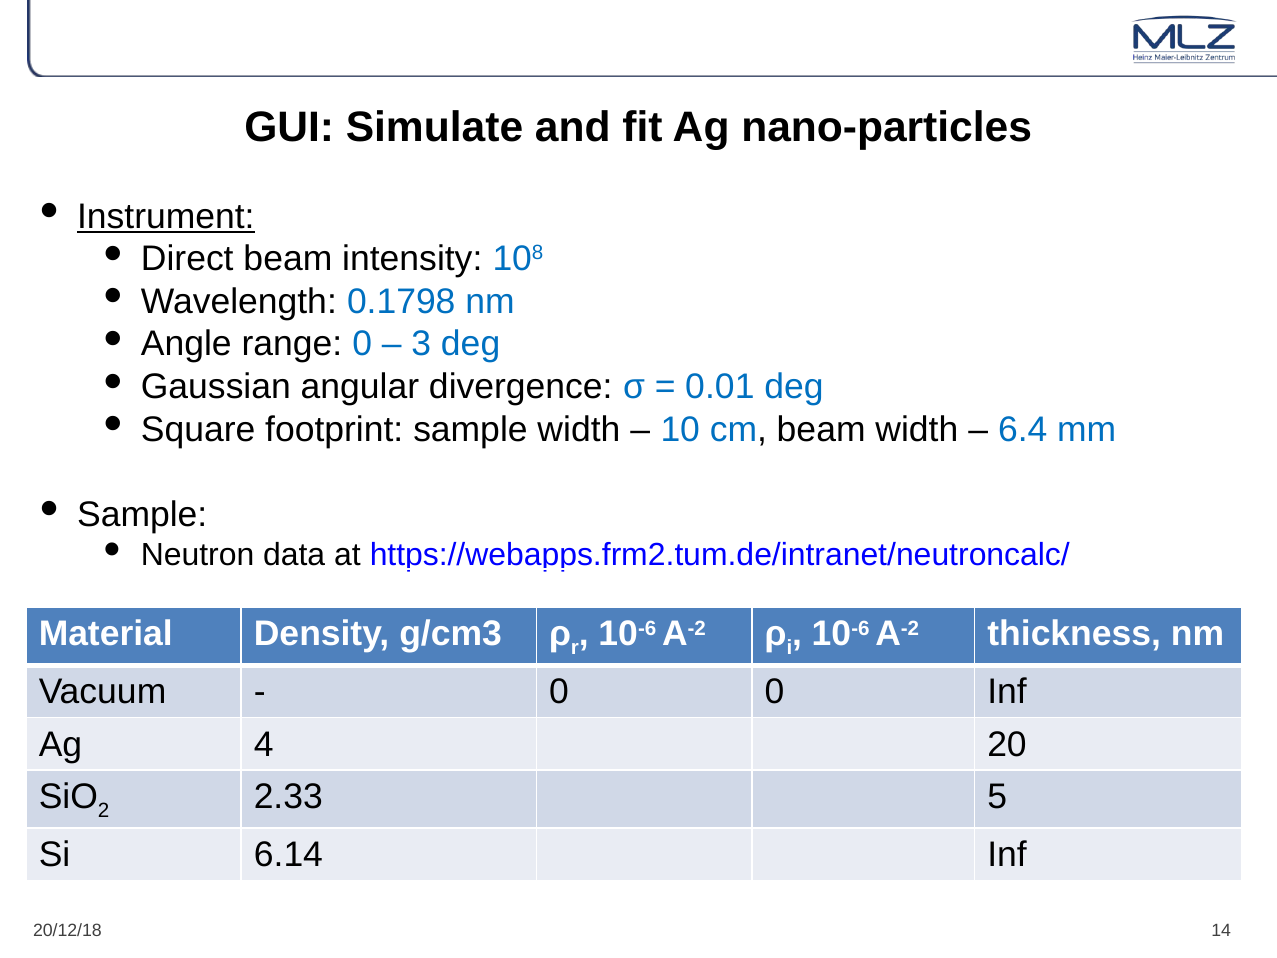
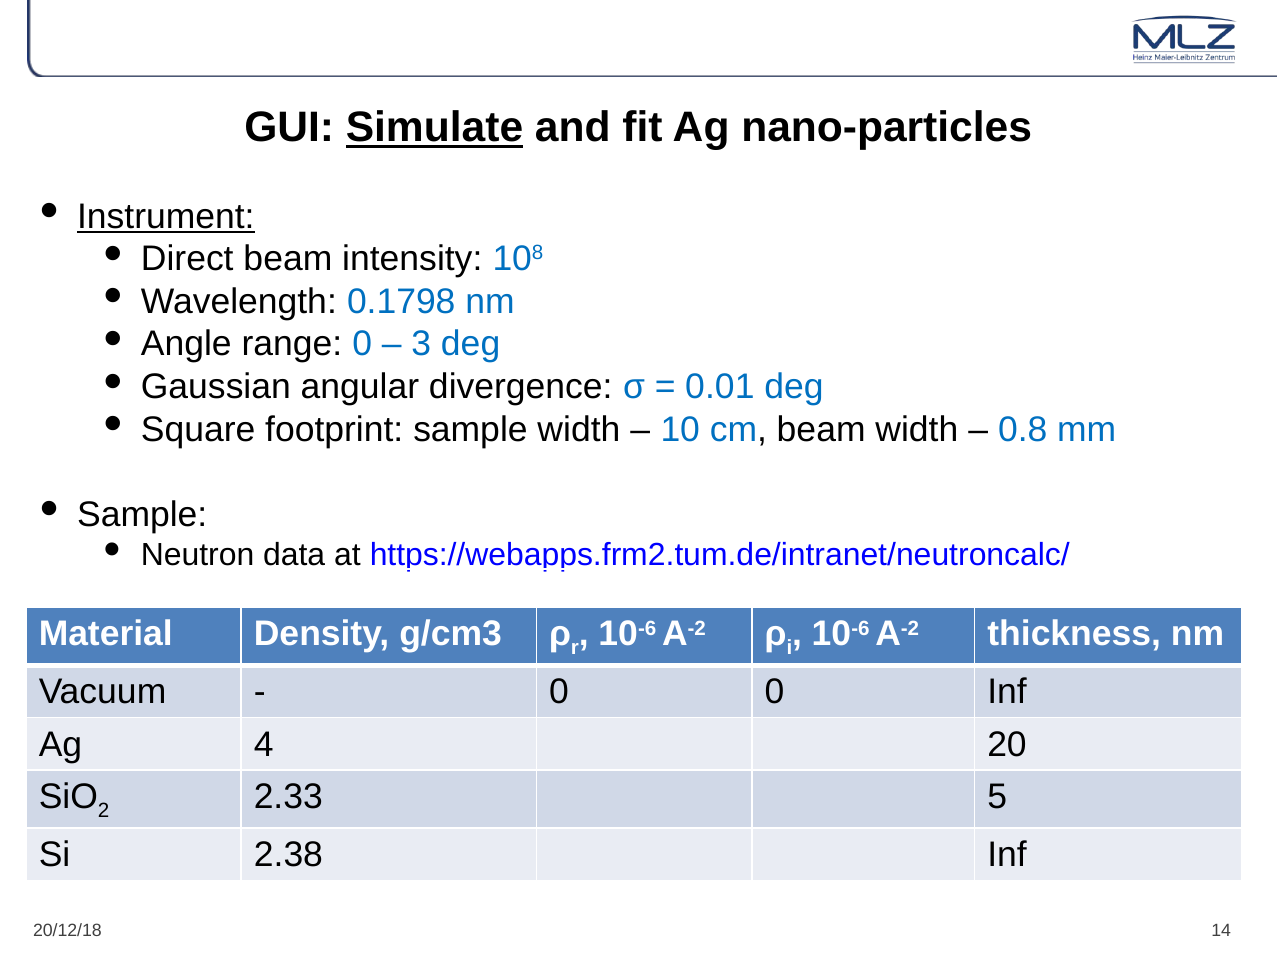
Simulate underline: none -> present
6.4: 6.4 -> 0.8
6.14: 6.14 -> 2.38
